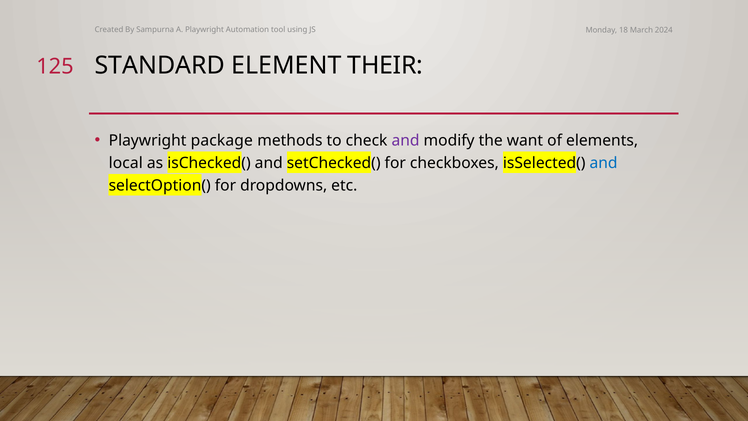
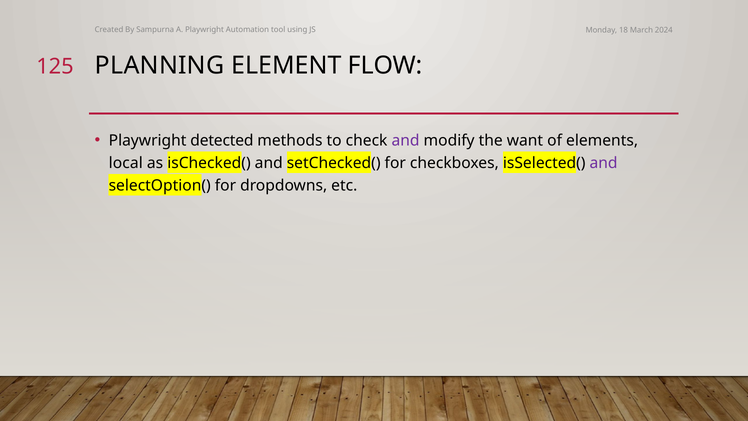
STANDARD: STANDARD -> PLANNING
THEIR: THEIR -> FLOW
package: package -> detected
and at (604, 163) colour: blue -> purple
